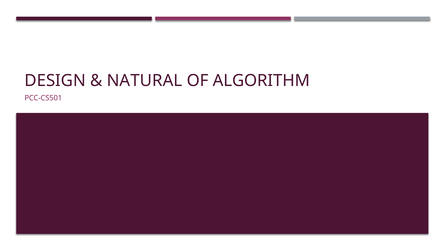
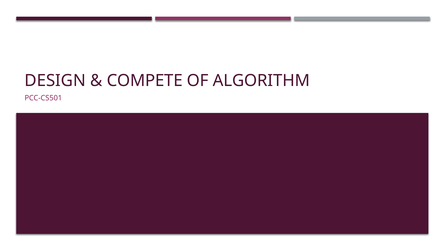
NATURAL: NATURAL -> COMPETE
